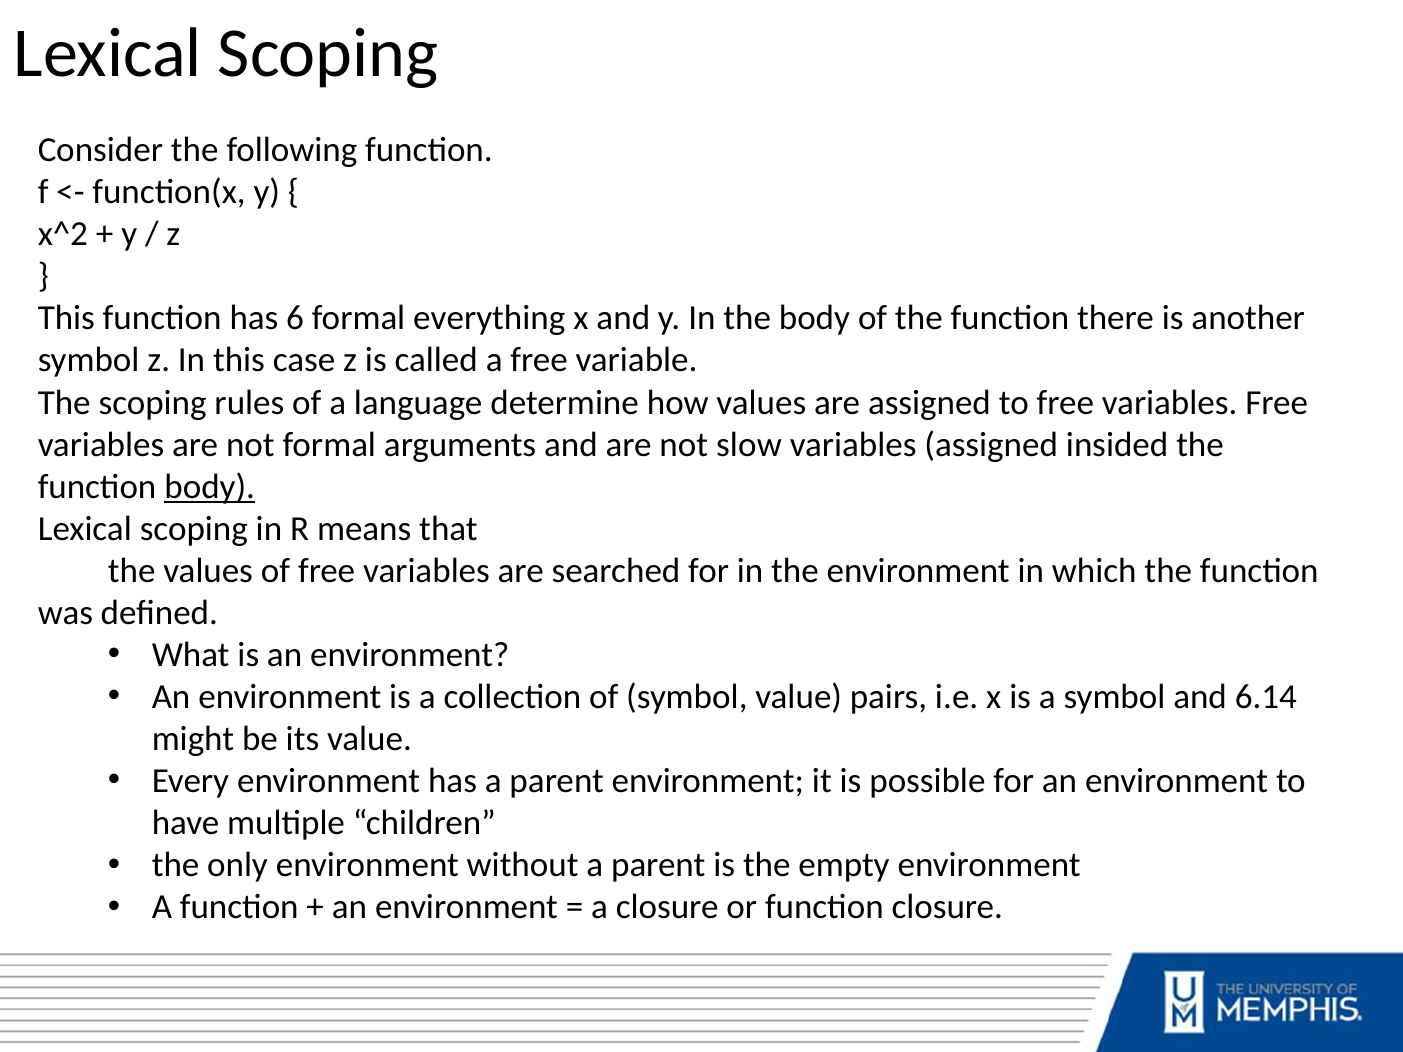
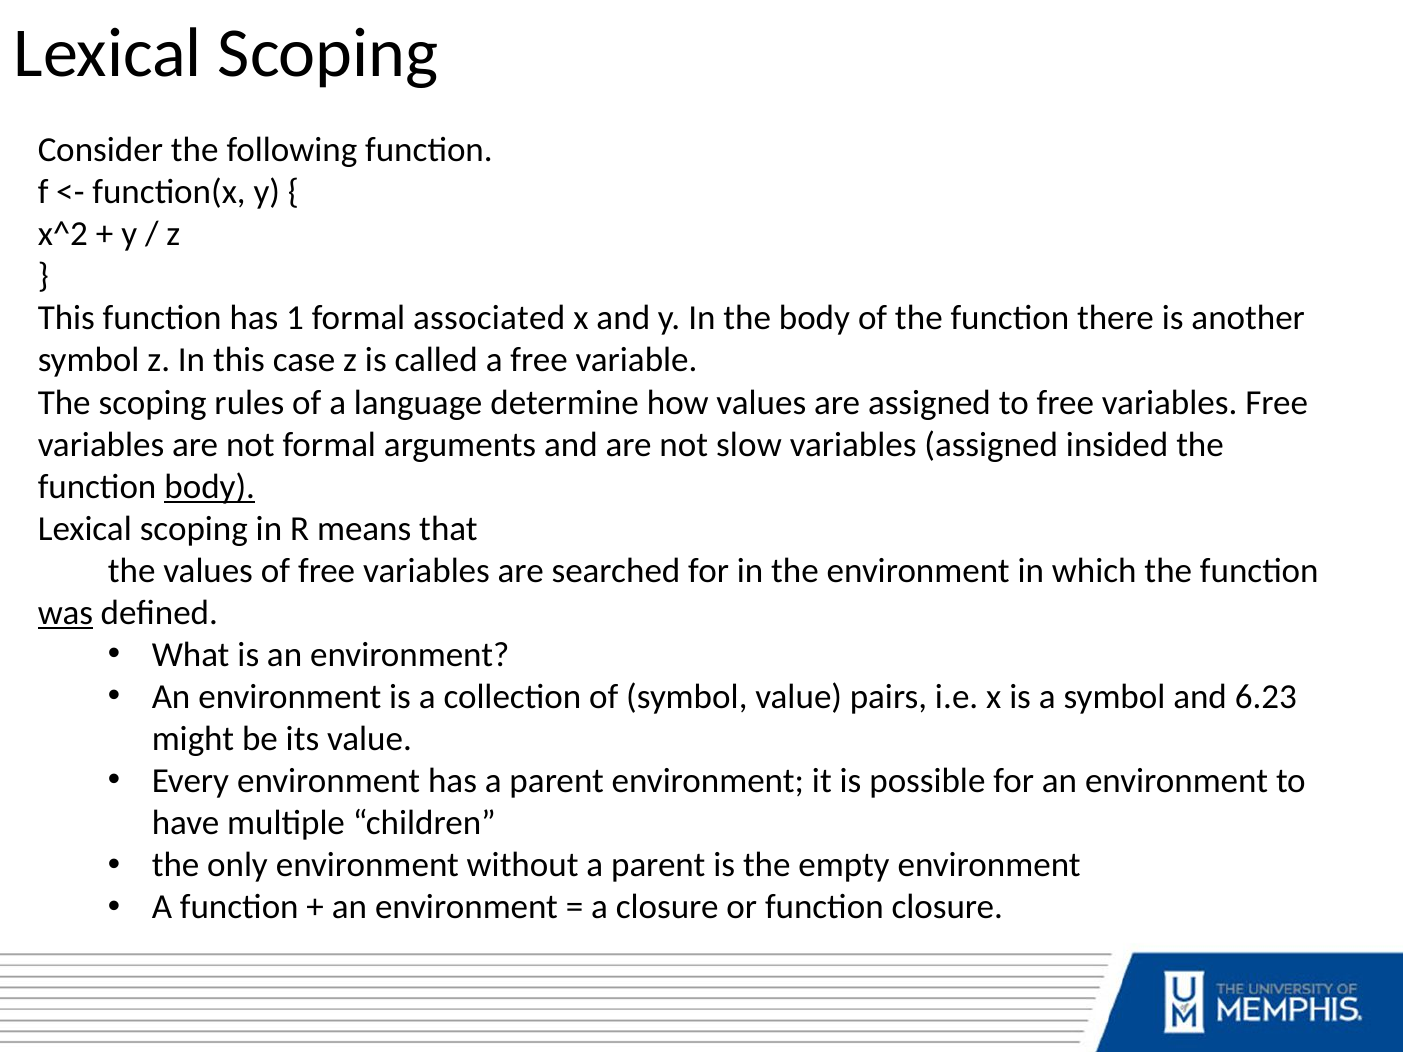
6: 6 -> 1
everything: everything -> associated
was underline: none -> present
6.14: 6.14 -> 6.23
